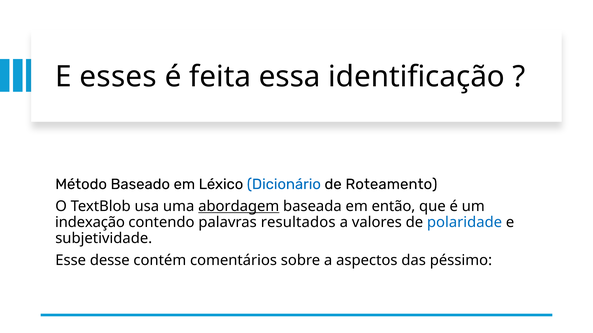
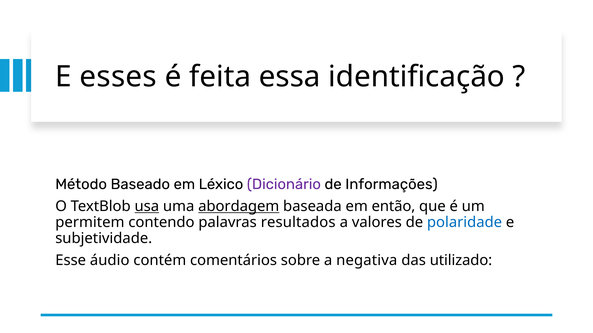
Dicionário colour: blue -> purple
Roteamento: Roteamento -> Informações
usa underline: none -> present
indexação: indexação -> permitem
desse: desse -> áudio
aspectos: aspectos -> negativa
péssimo: péssimo -> utilizado
